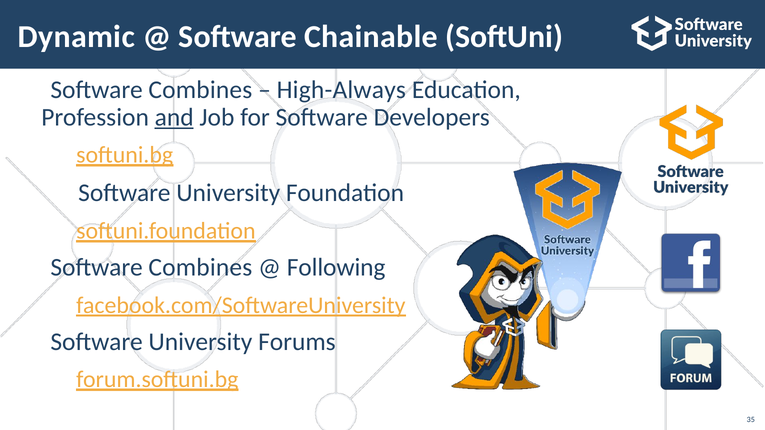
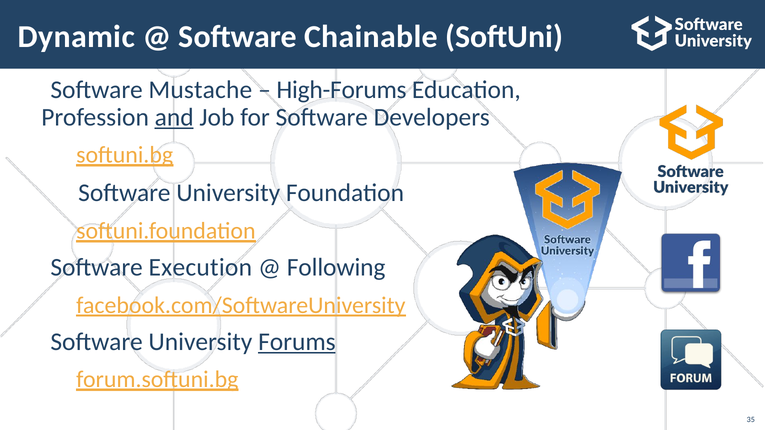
Combines at (200, 90): Combines -> Mustache
High-Always: High-Always -> High-Forums
Combines at (200, 268): Combines -> Execution
Forums underline: none -> present
